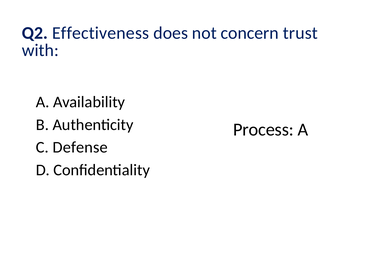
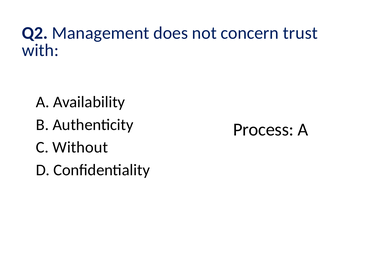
Effectiveness: Effectiveness -> Management
Defense: Defense -> Without
